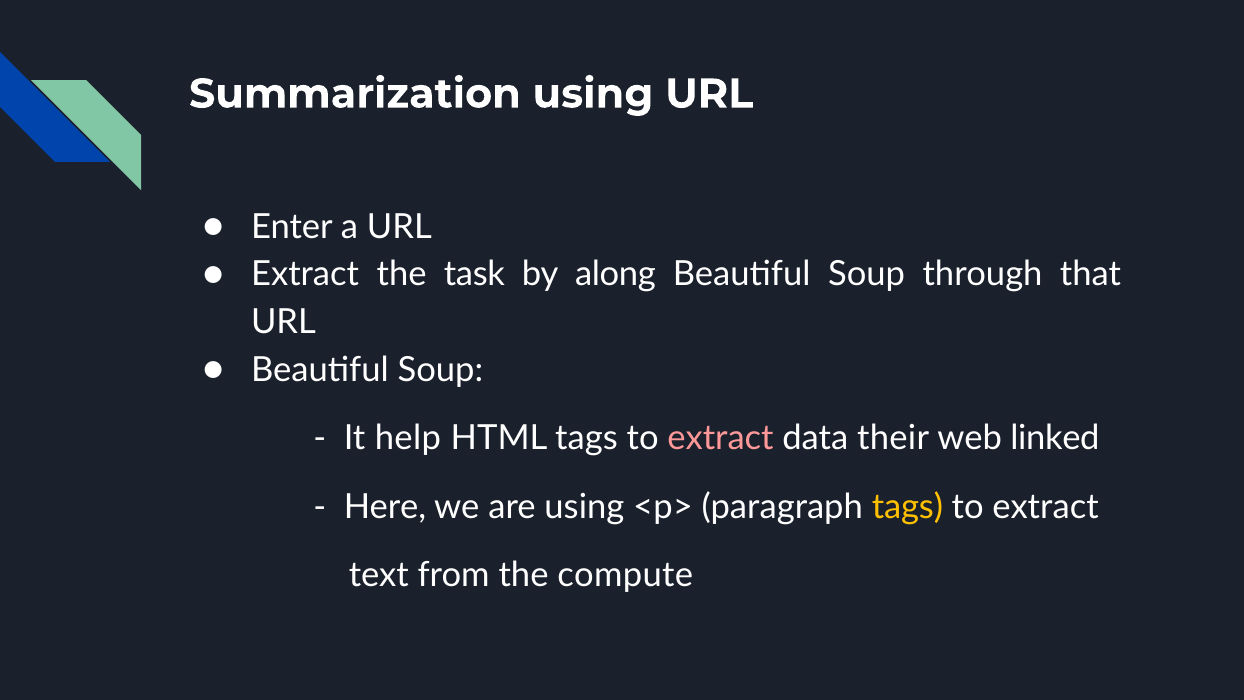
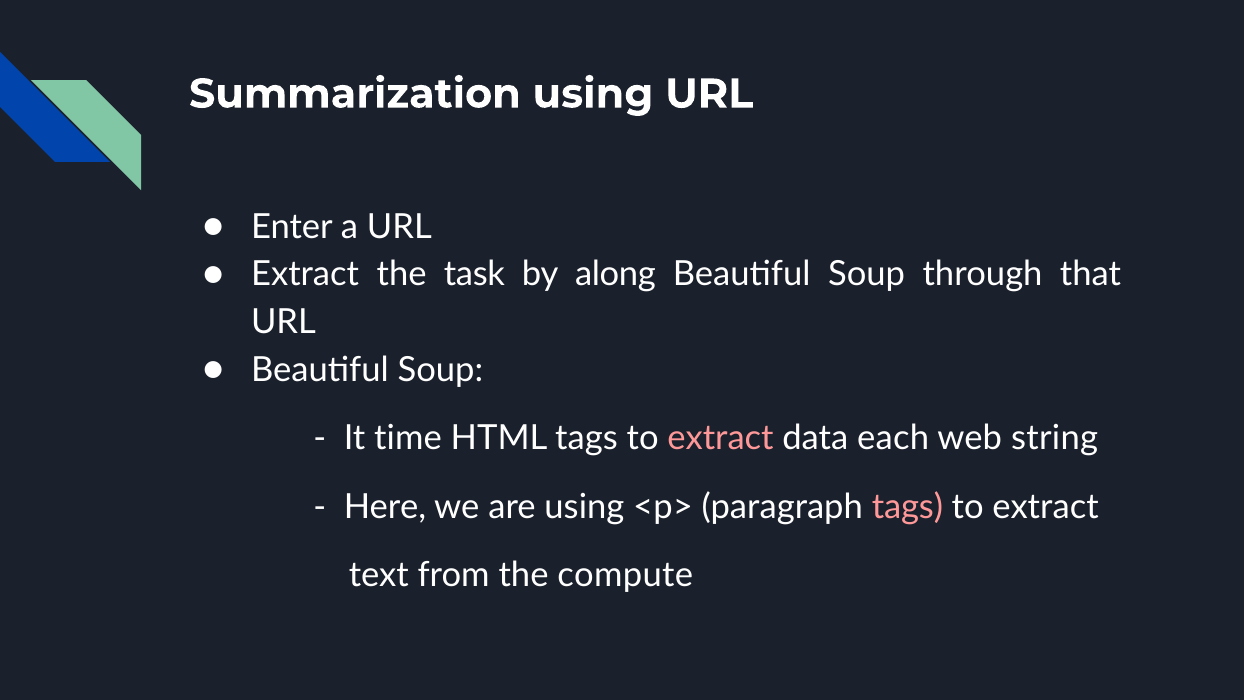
help: help -> time
their: their -> each
linked: linked -> string
tags at (907, 507) colour: yellow -> pink
